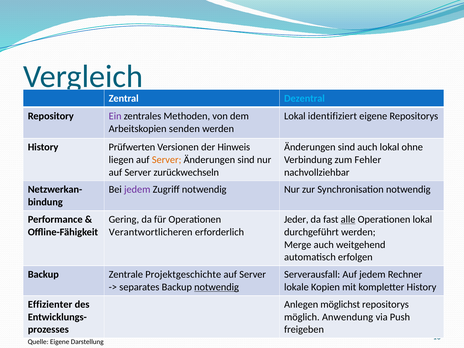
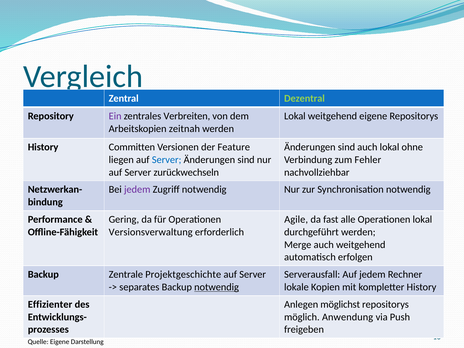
Dezentral colour: light blue -> light green
Methoden: Methoden -> Verbreiten
Lokal identifiziert: identifiziert -> weitgehend
senden: senden -> zeitnah
Prüfwerten: Prüfwerten -> Committen
Hinweis: Hinweis -> Feature
Server at (167, 160) colour: orange -> blue
Jeder: Jeder -> Agile
alle underline: present -> none
Verantwortlicheren: Verantwortlicheren -> Versionsverwaltung
